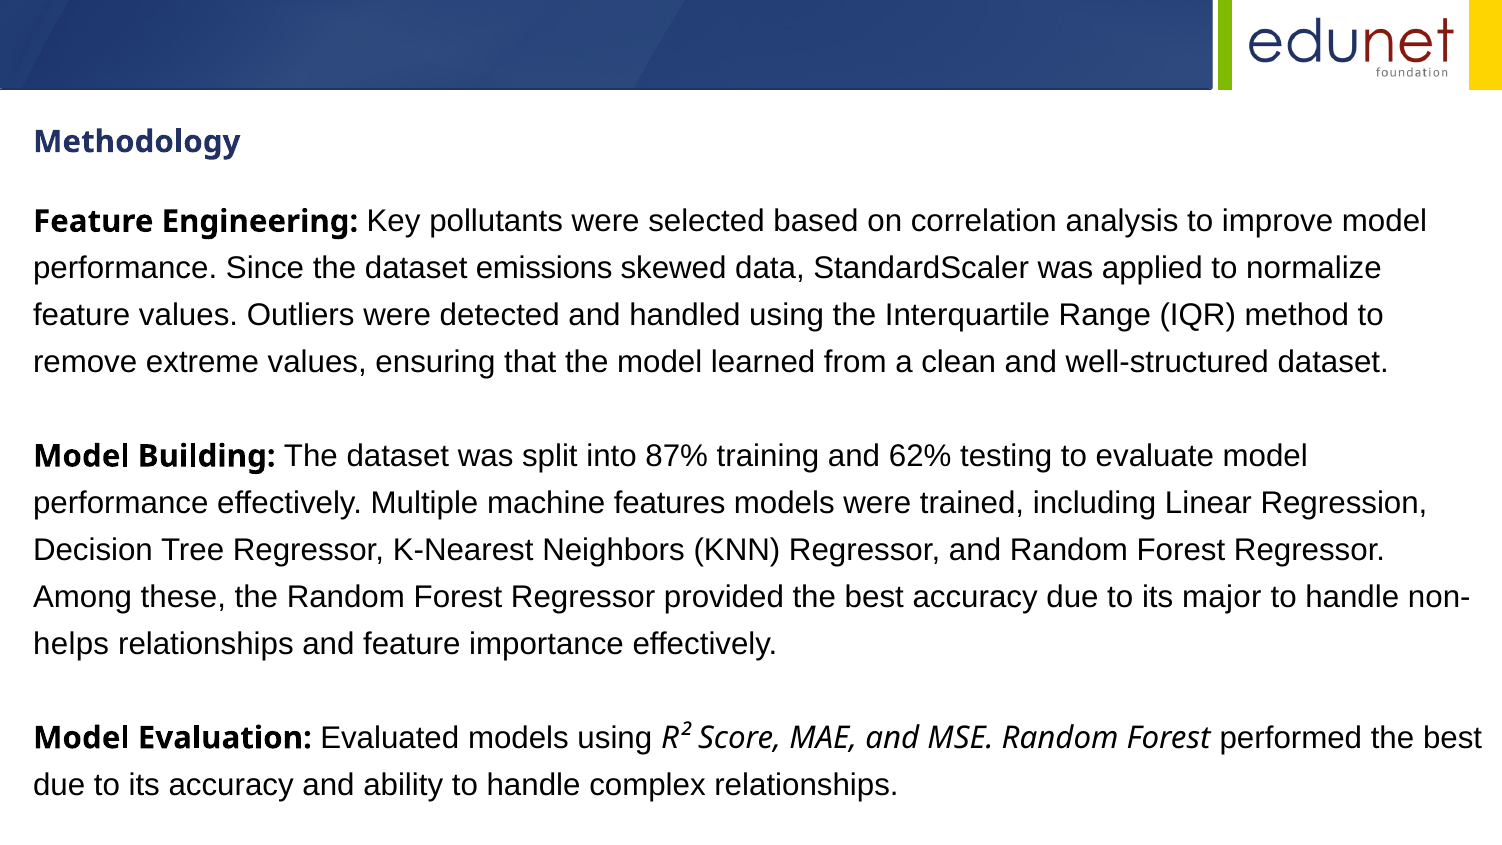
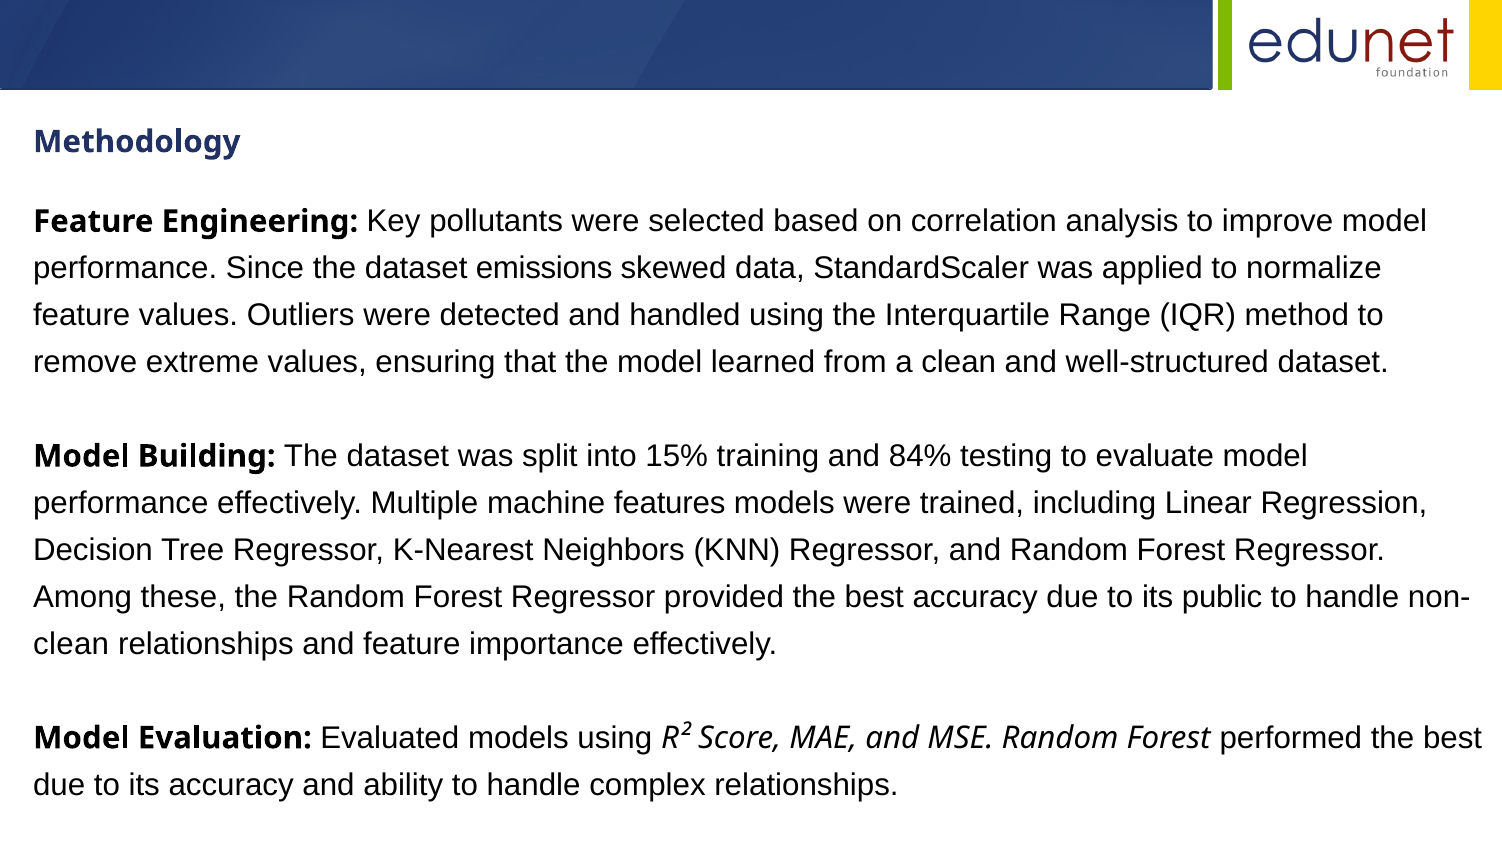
87%: 87% -> 15%
62%: 62% -> 84%
major: major -> public
helps at (71, 644): helps -> clean
